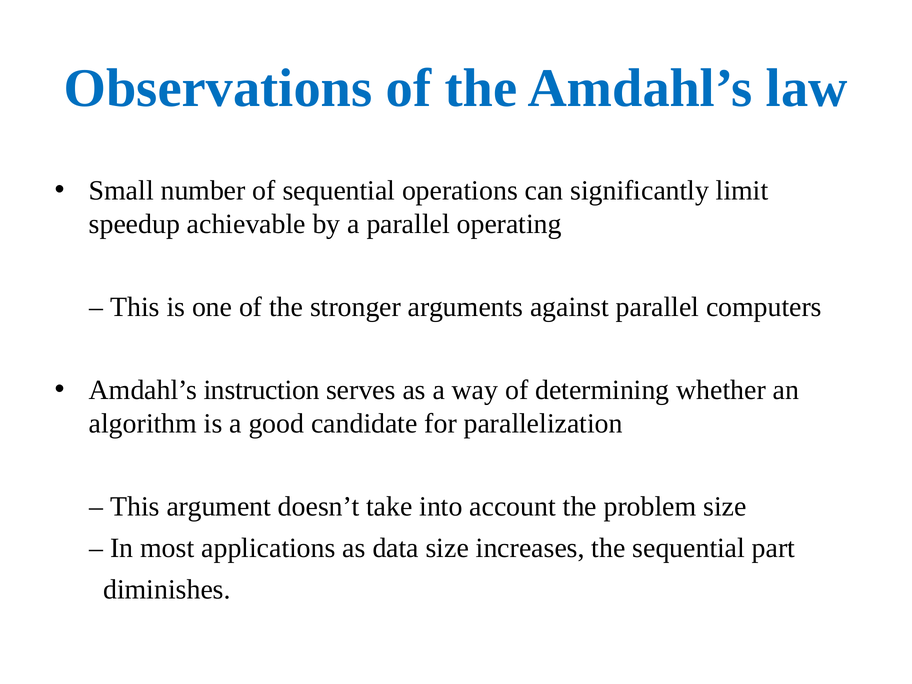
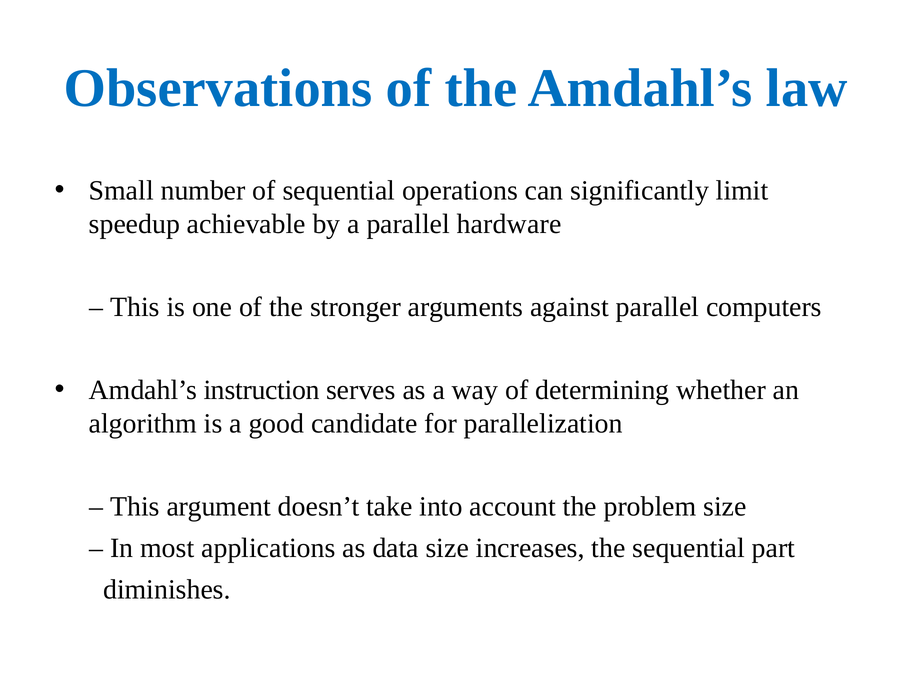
operating: operating -> hardware
